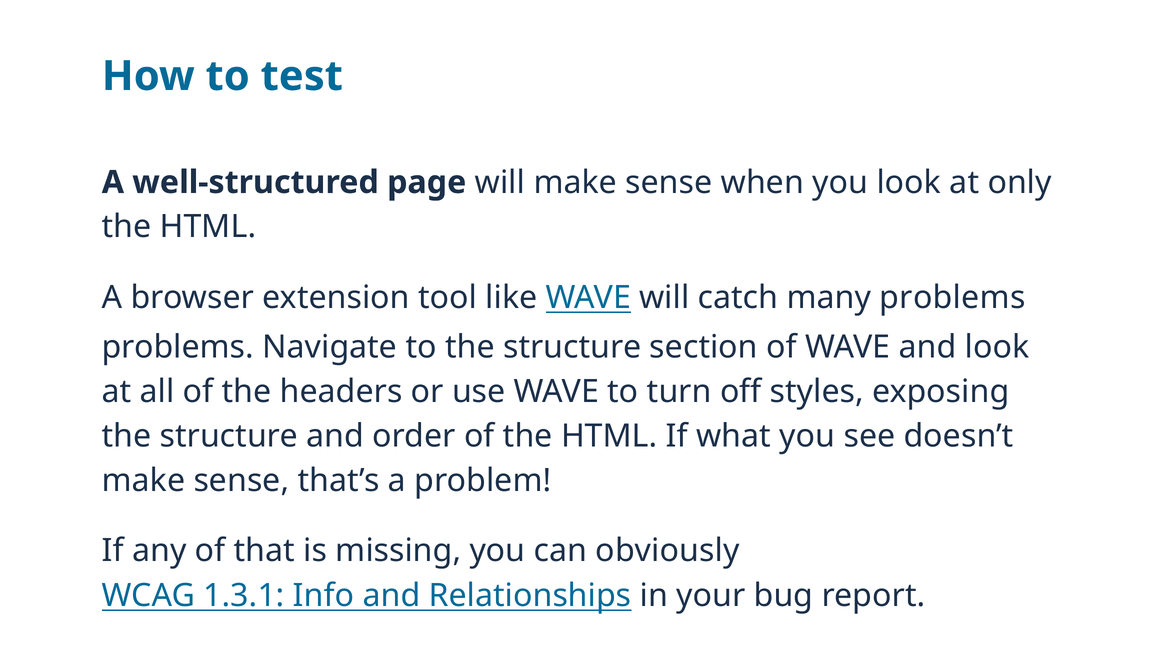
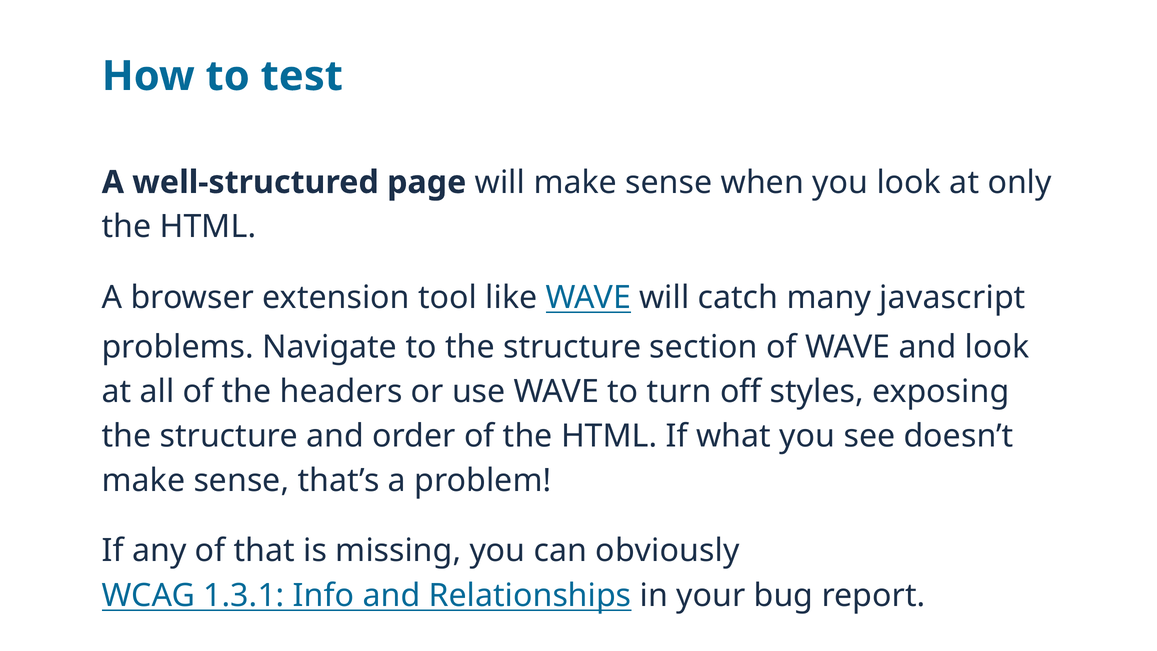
many problems: problems -> javascript
